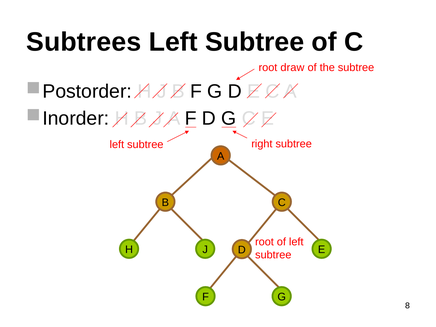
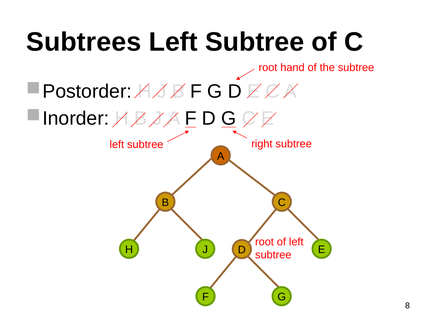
draw: draw -> hand
